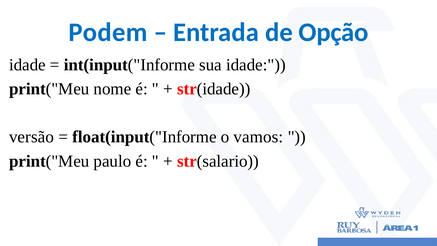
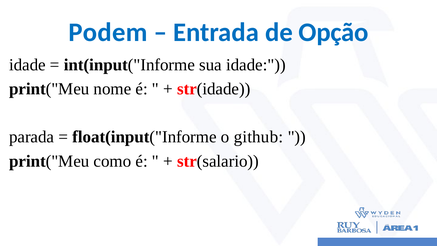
versão: versão -> parada
vamos: vamos -> github
paulo: paulo -> como
